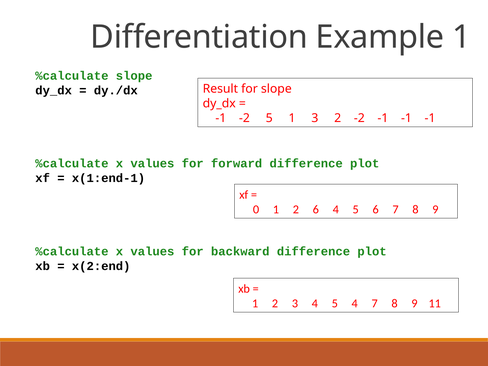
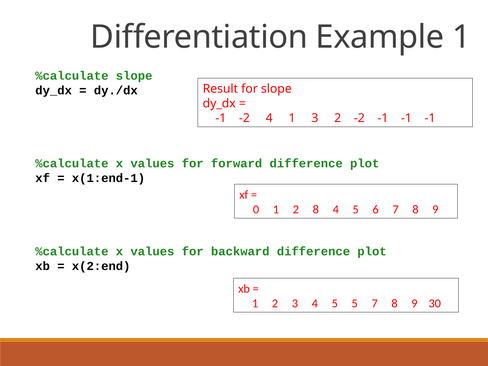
-2 5: 5 -> 4
2 6: 6 -> 8
5 4: 4 -> 5
11: 11 -> 30
